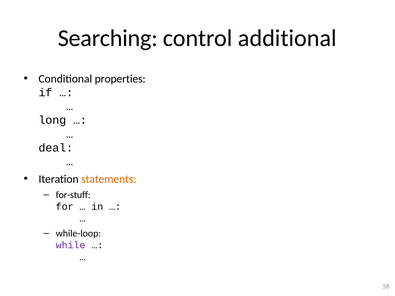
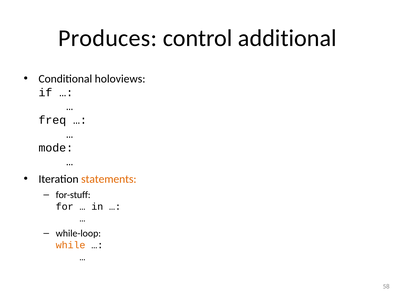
Searching: Searching -> Produces
properties: properties -> holoviews
long: long -> freq
deal: deal -> mode
while colour: purple -> orange
